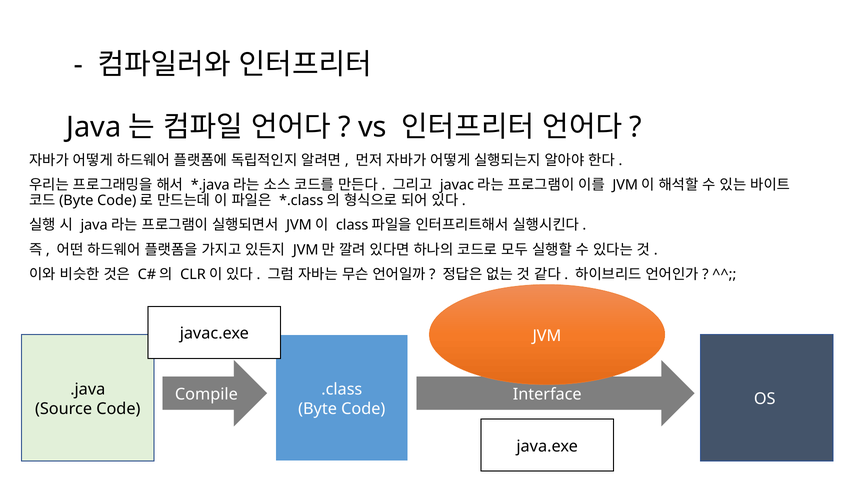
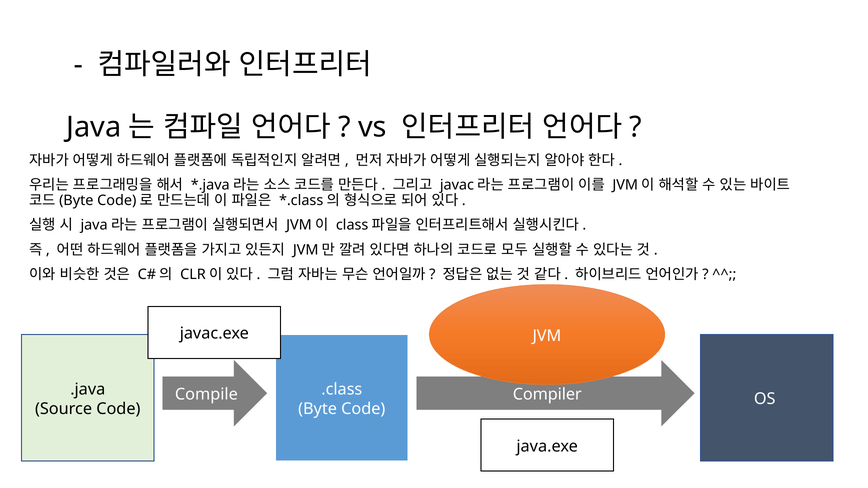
Interface: Interface -> Compiler
